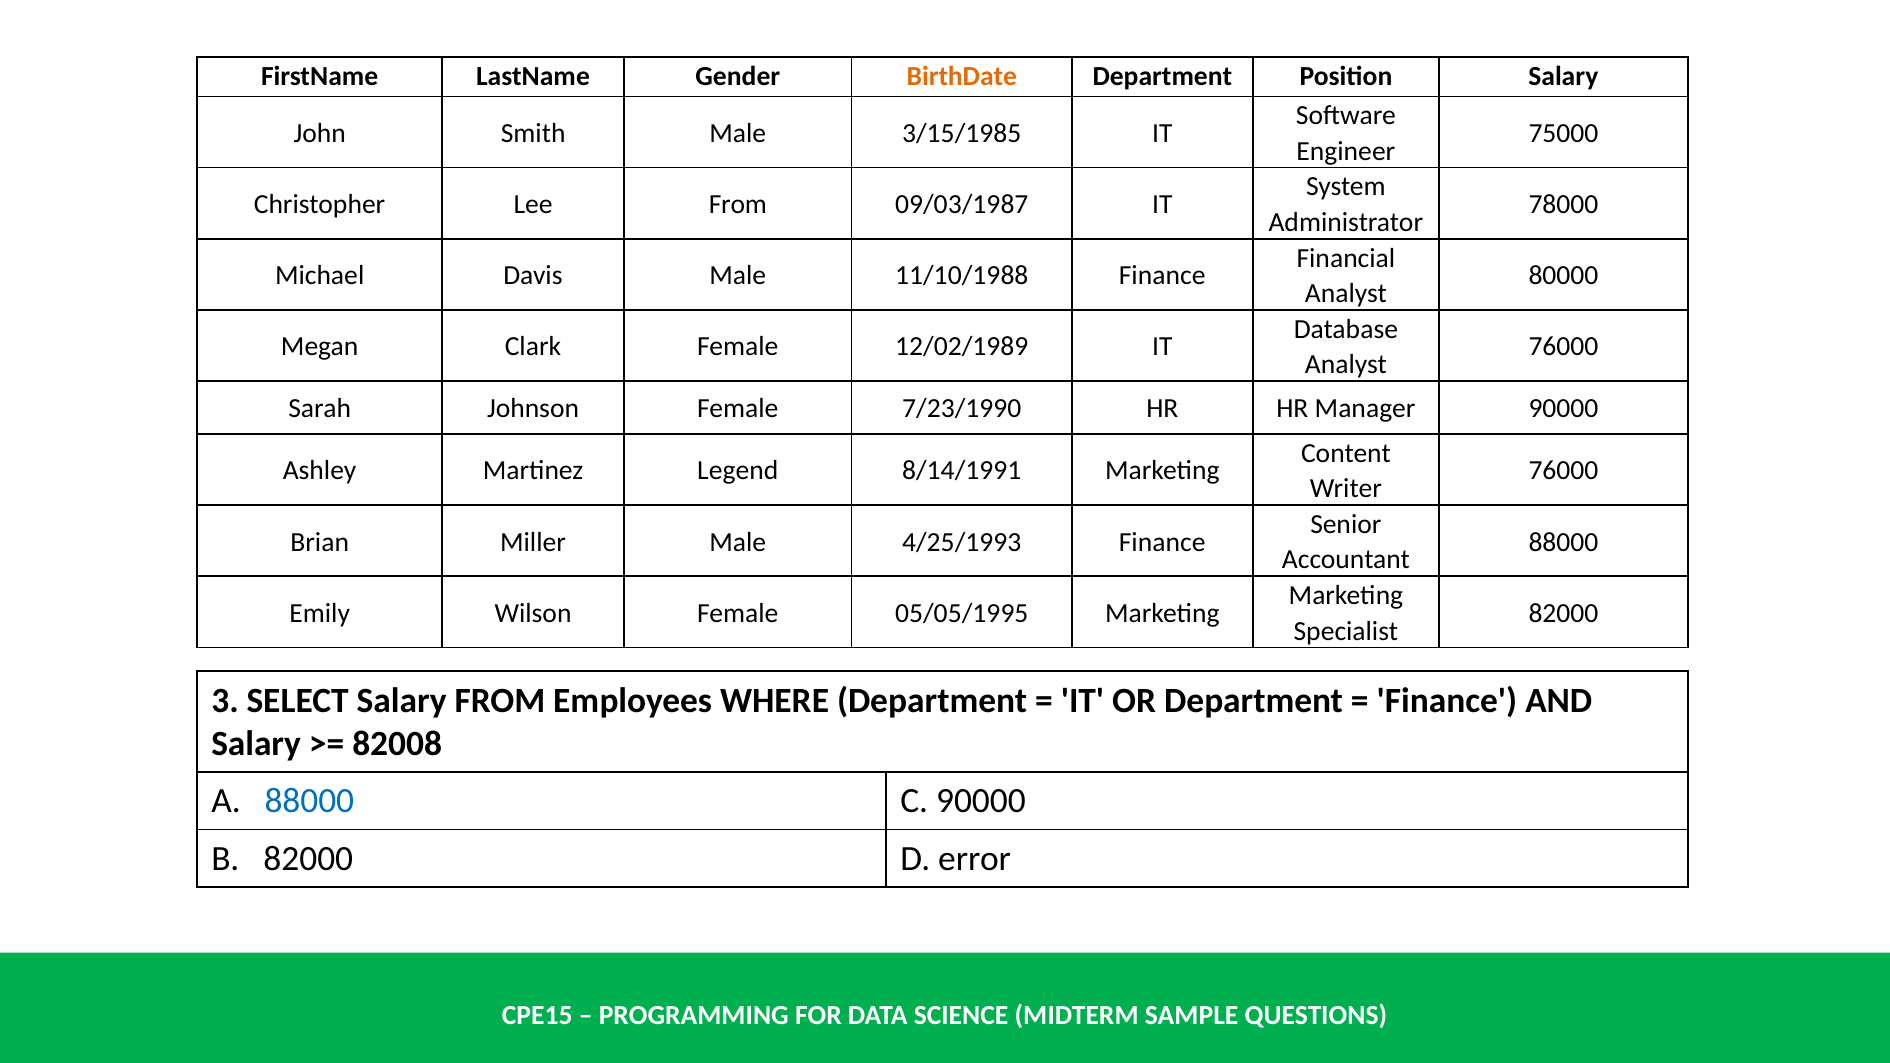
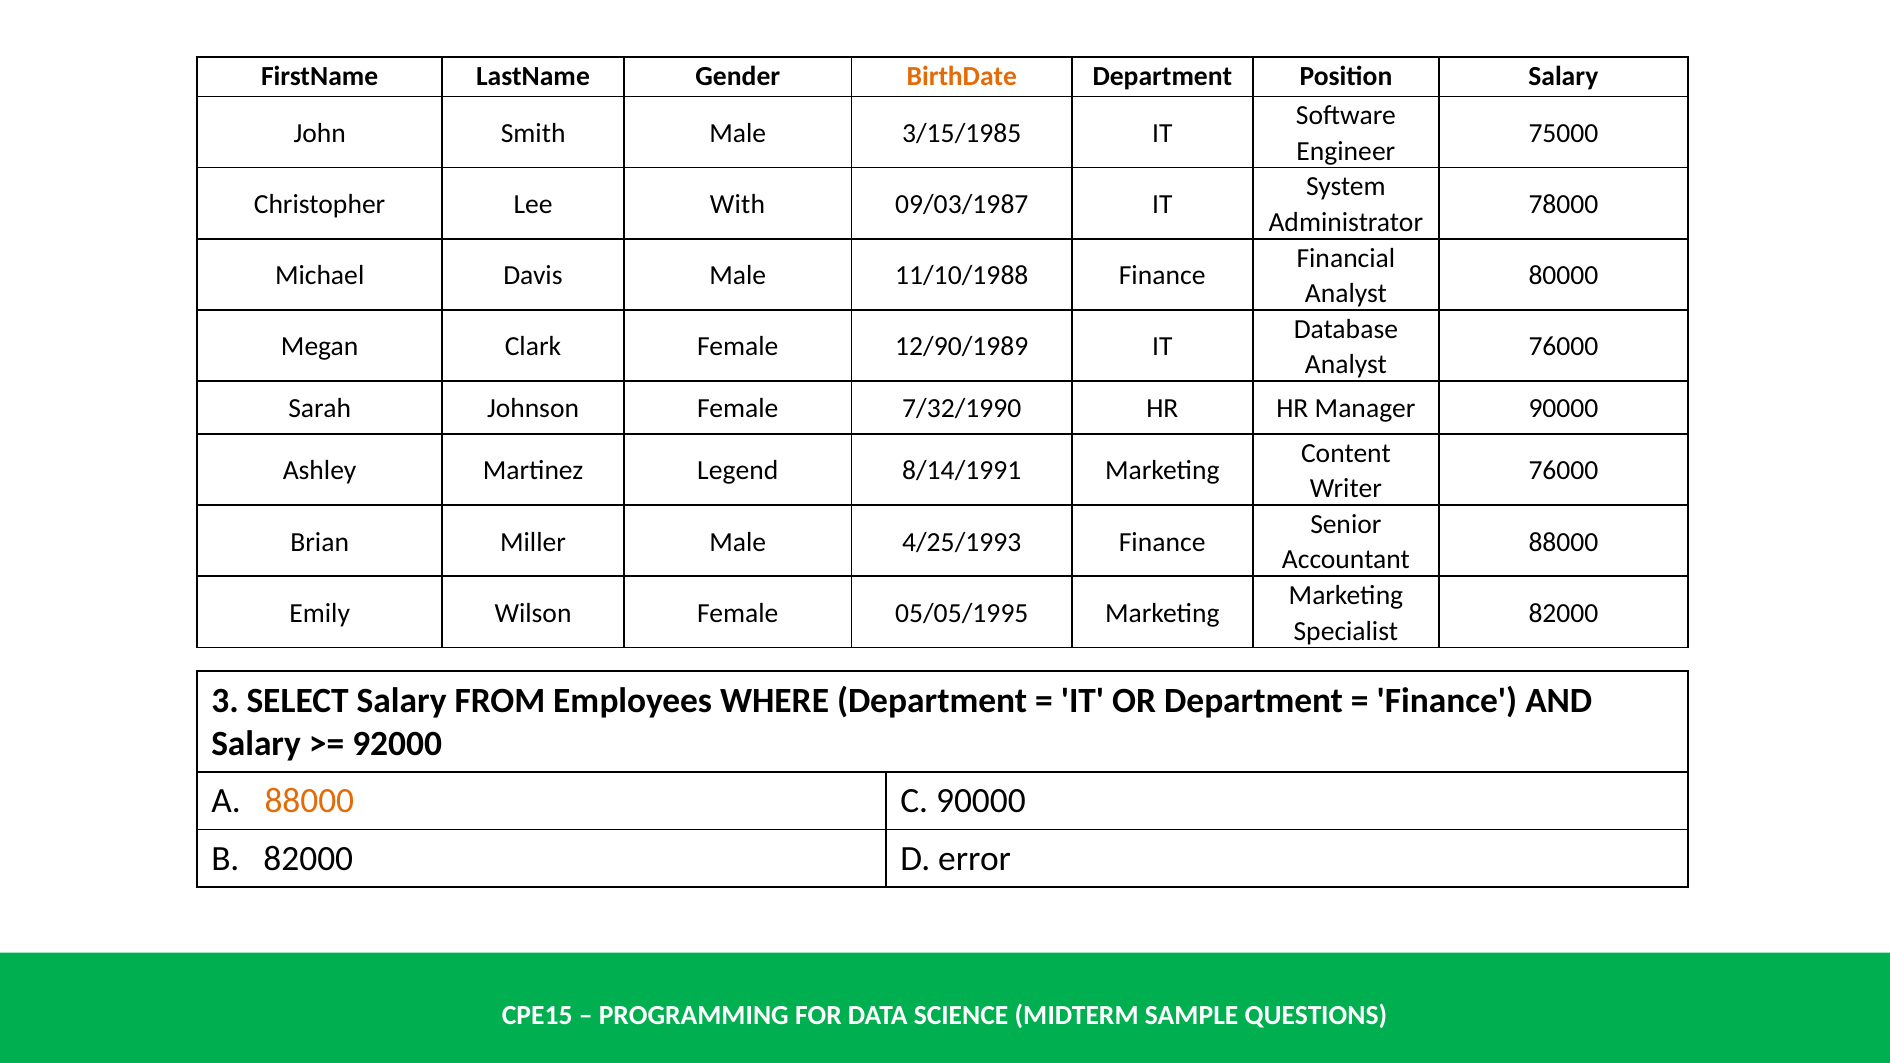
Lee From: From -> With
12/02/1989: 12/02/1989 -> 12/90/1989
7/23/1990: 7/23/1990 -> 7/32/1990
82008: 82008 -> 92000
88000 at (309, 801) colour: blue -> orange
